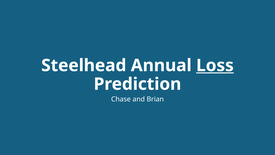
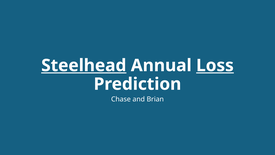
Steelhead underline: none -> present
